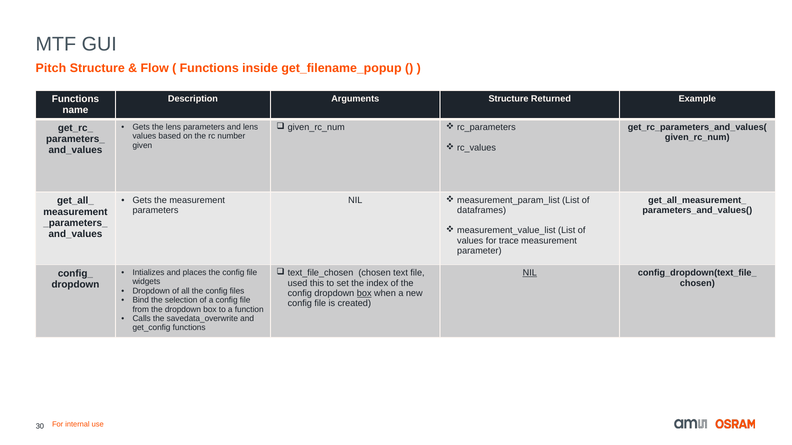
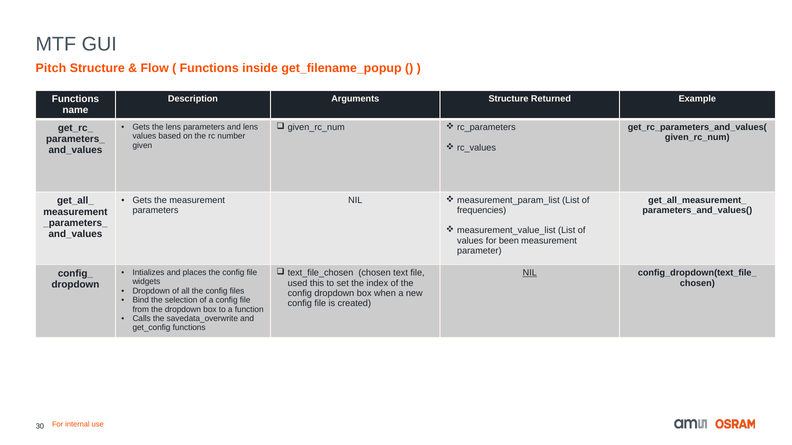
dataframes: dataframes -> frequencies
trace: trace -> been
box at (364, 293) underline: present -> none
